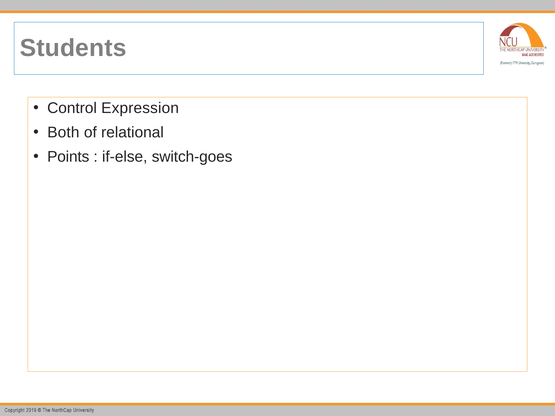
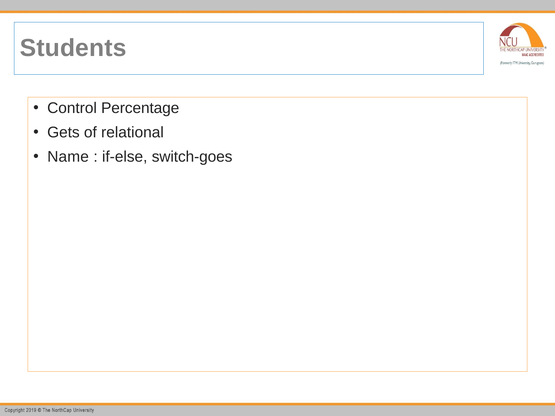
Expression: Expression -> Percentage
Both: Both -> Gets
Points: Points -> Name
